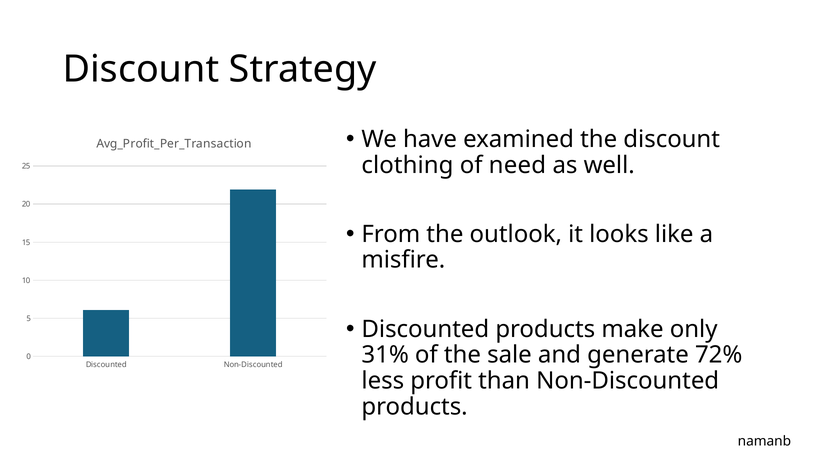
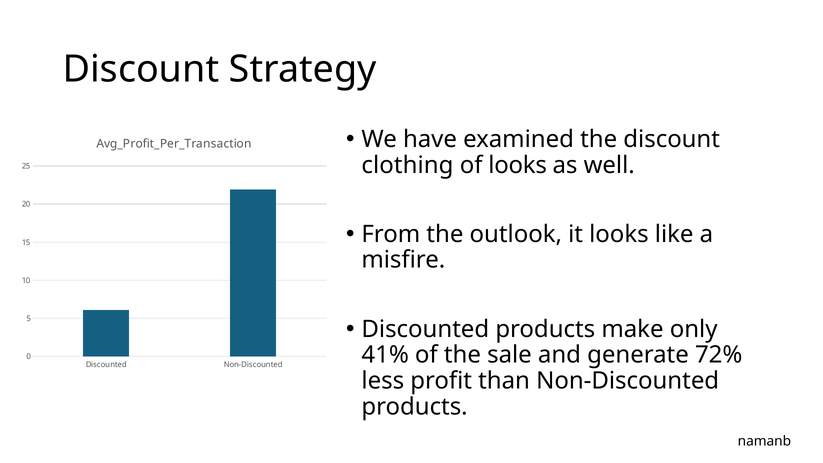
of need: need -> looks
31%: 31% -> 41%
